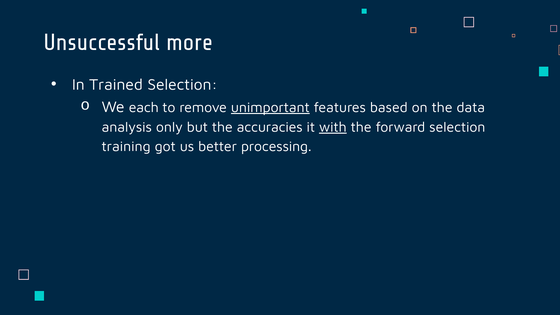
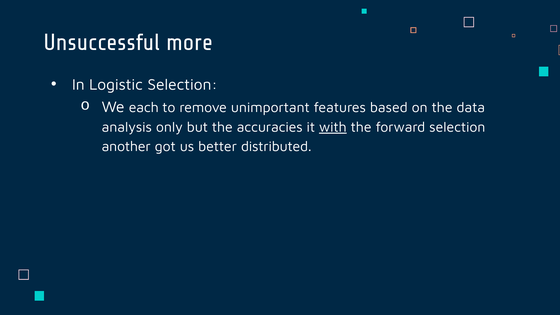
Trained: Trained -> Logistic
unimportant underline: present -> none
training: training -> another
processing: processing -> distributed
